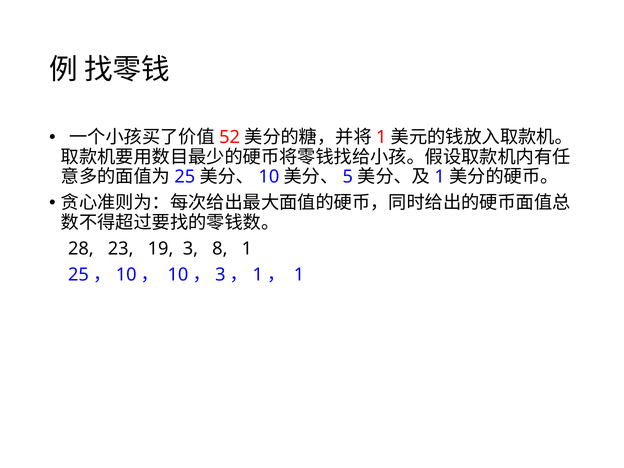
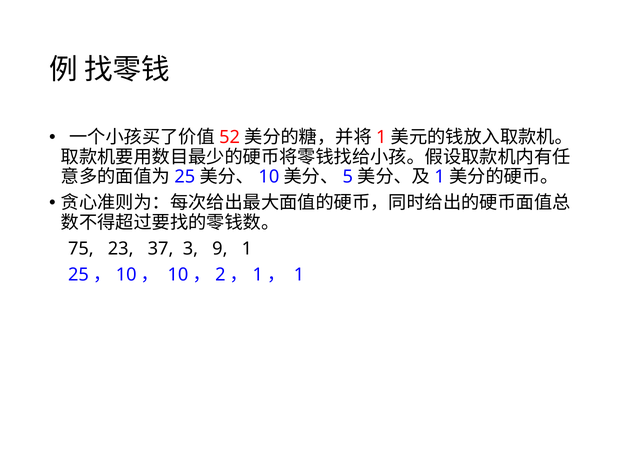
28: 28 -> 75
19: 19 -> 37
8: 8 -> 9
3 at (220, 275): 3 -> 2
